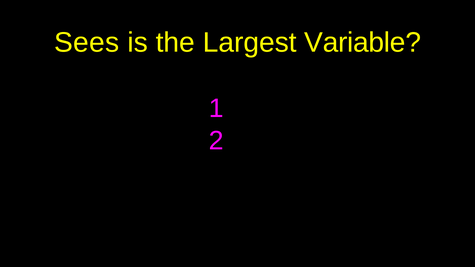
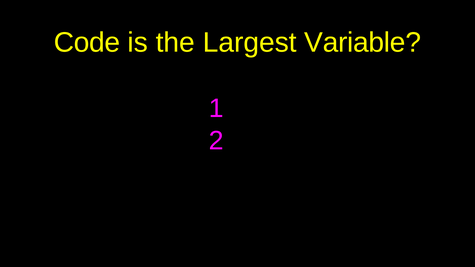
Sees: Sees -> Code
